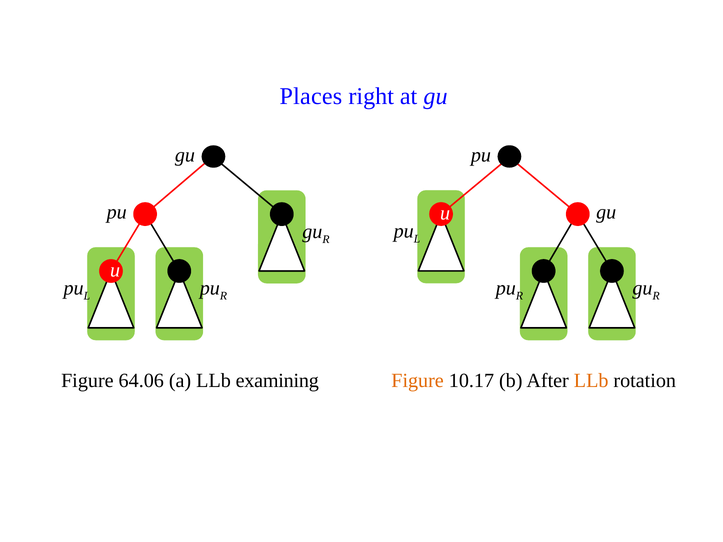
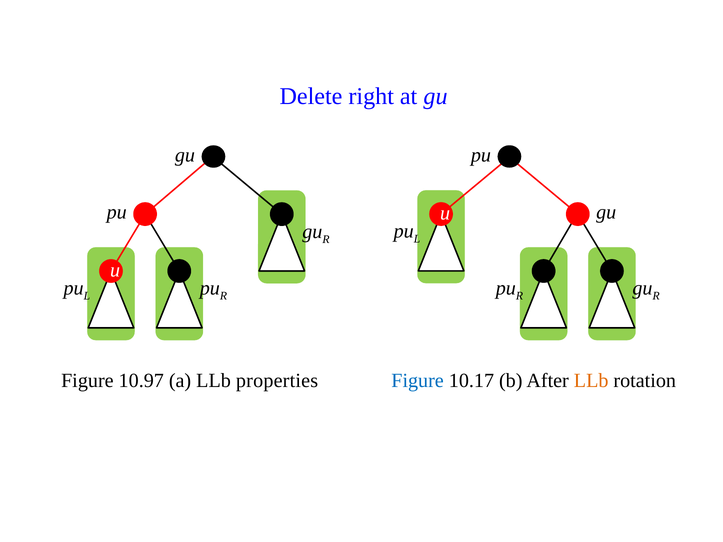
Places: Places -> Delete
64.06: 64.06 -> 10.97
examining: examining -> properties
Figure at (418, 381) colour: orange -> blue
